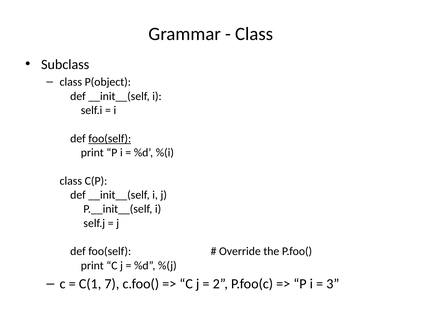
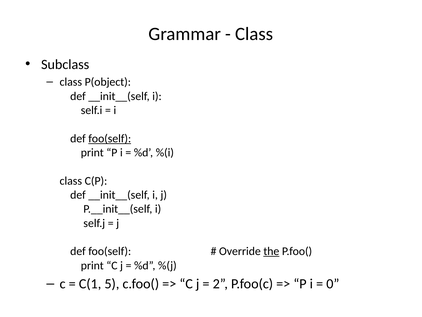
the underline: none -> present
7: 7 -> 5
3: 3 -> 0
